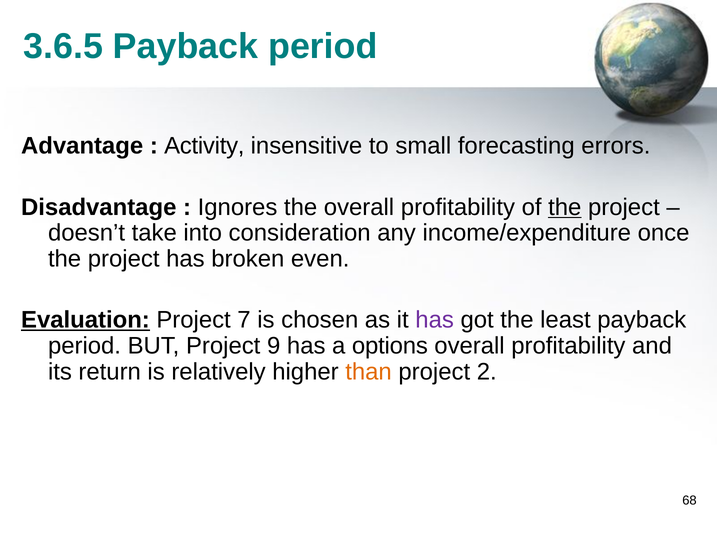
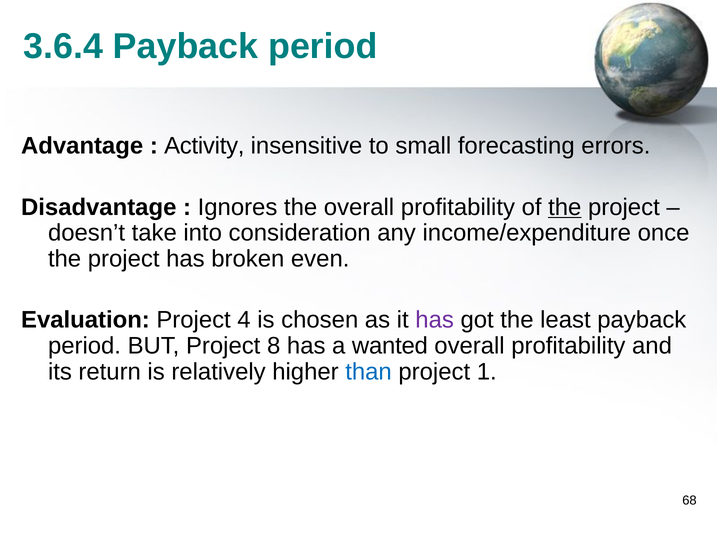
3.6.5: 3.6.5 -> 3.6.4
Evaluation underline: present -> none
7: 7 -> 4
9: 9 -> 8
options: options -> wanted
than colour: orange -> blue
2: 2 -> 1
